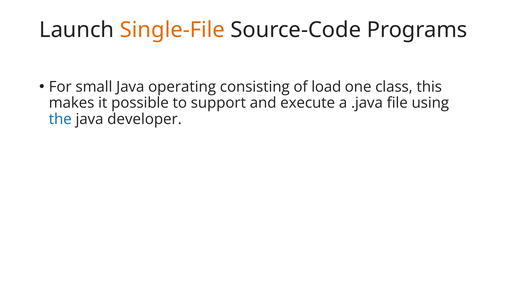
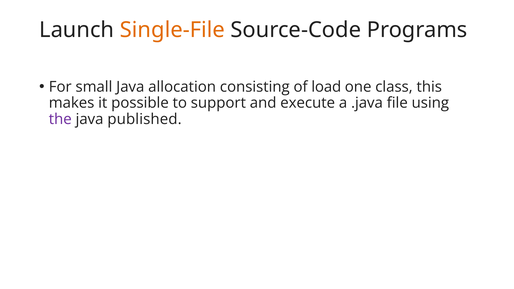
operating: operating -> allocation
the colour: blue -> purple
developer: developer -> published
